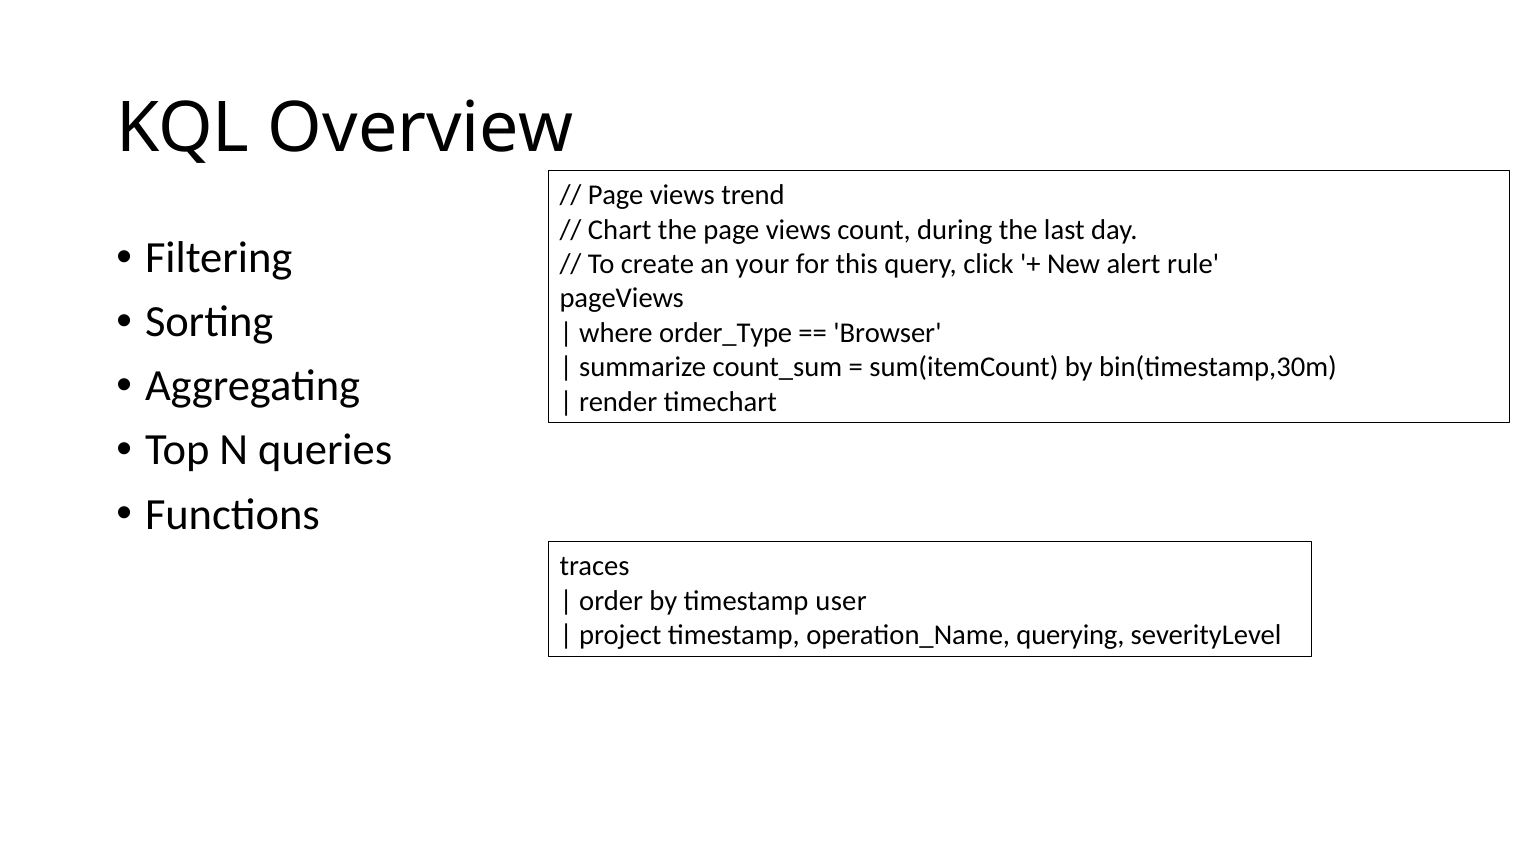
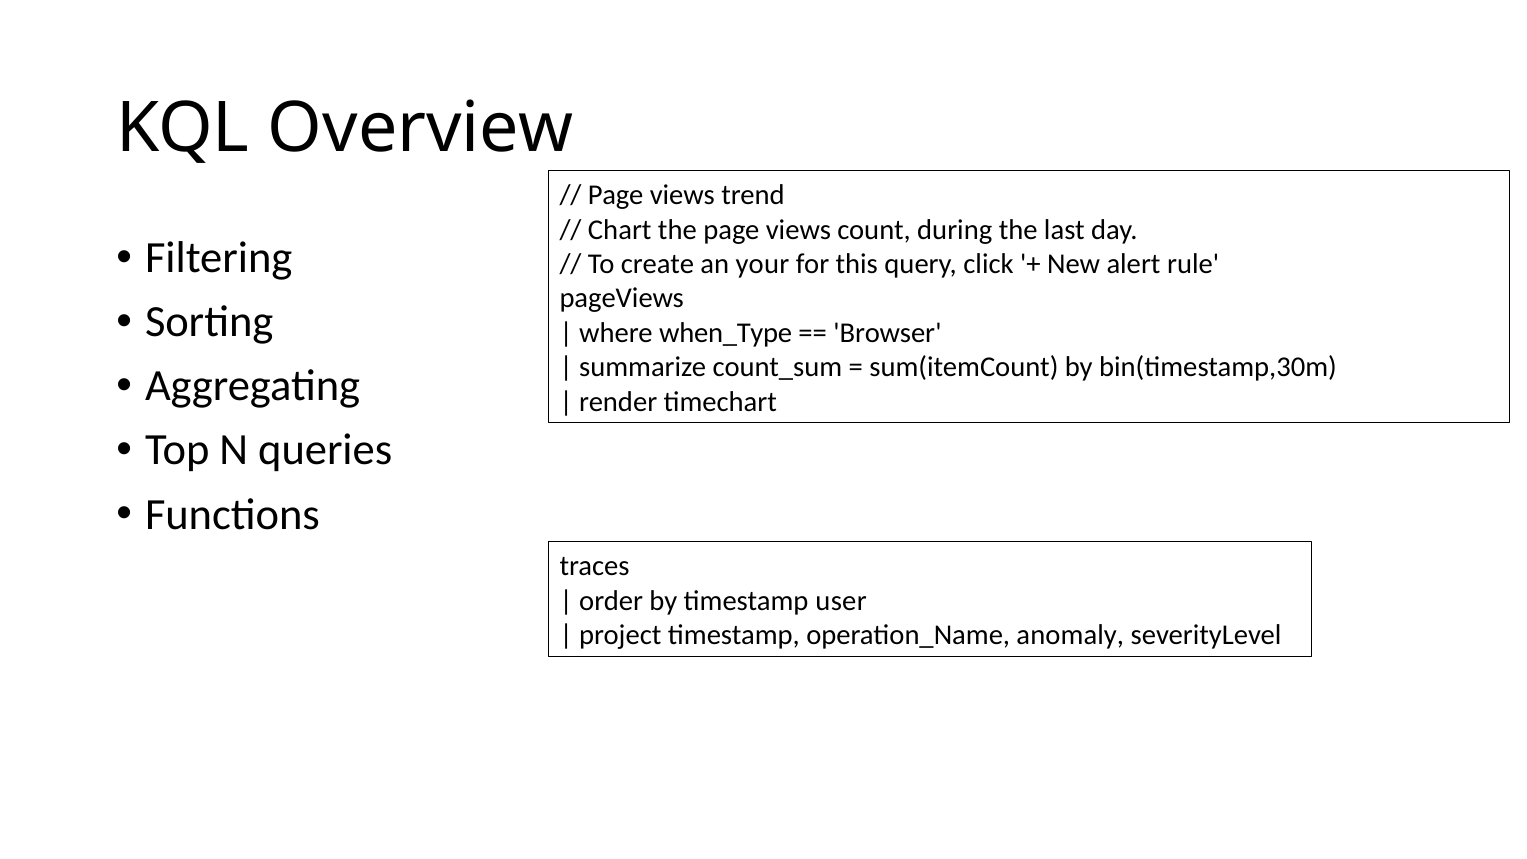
order_Type: order_Type -> when_Type
querying: querying -> anomaly
